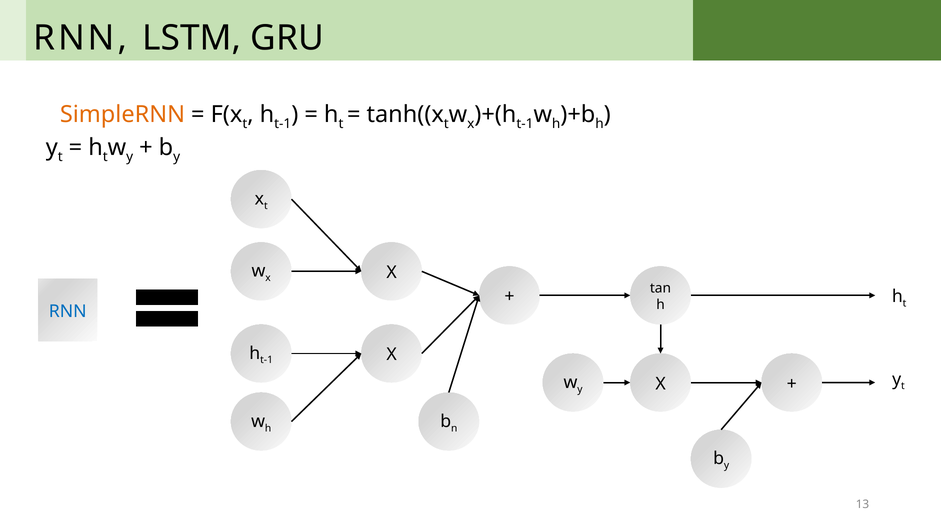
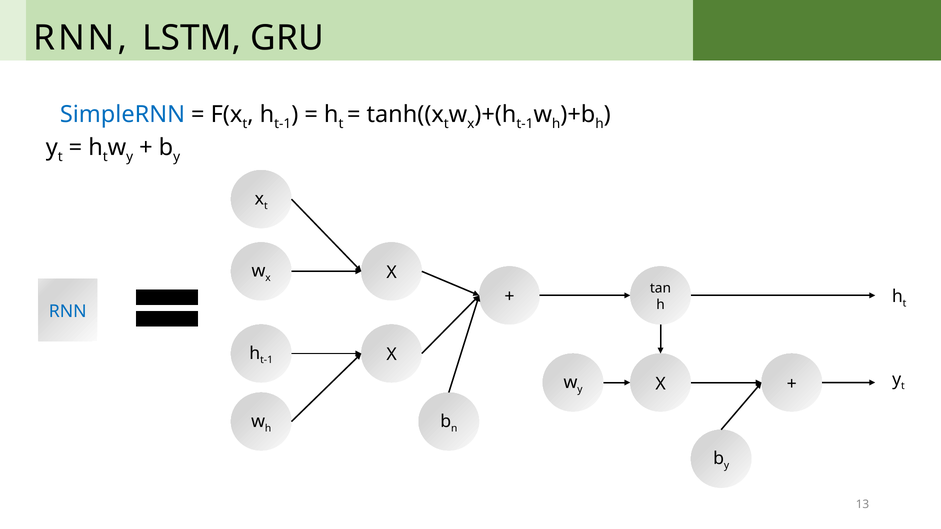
SimpleRNN colour: orange -> blue
